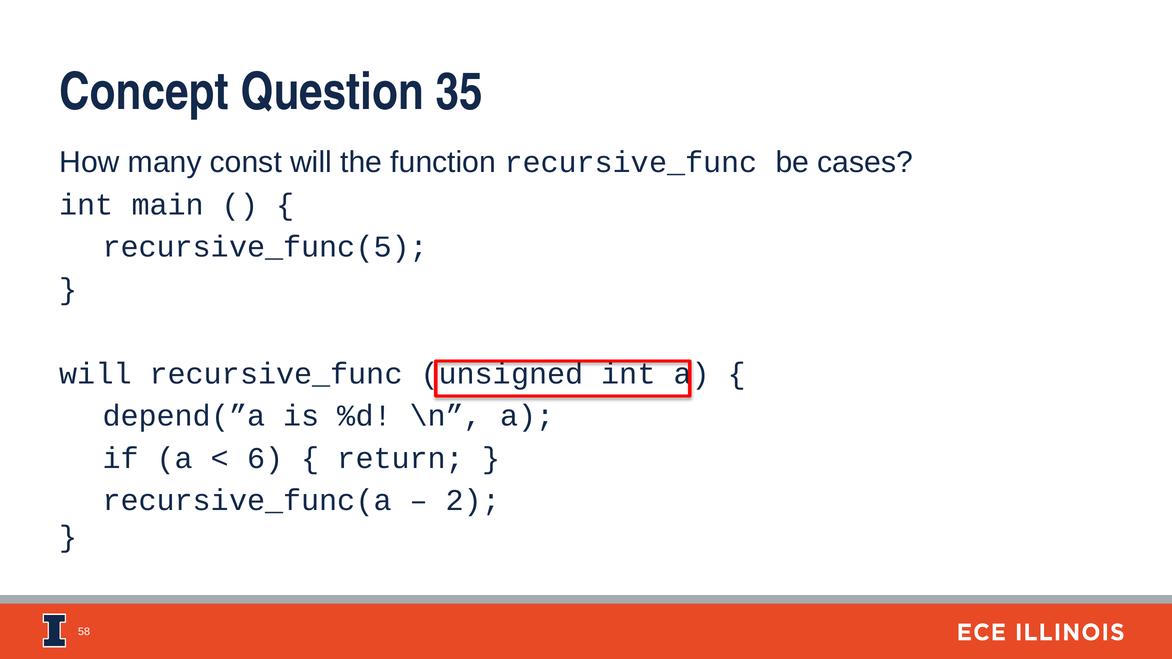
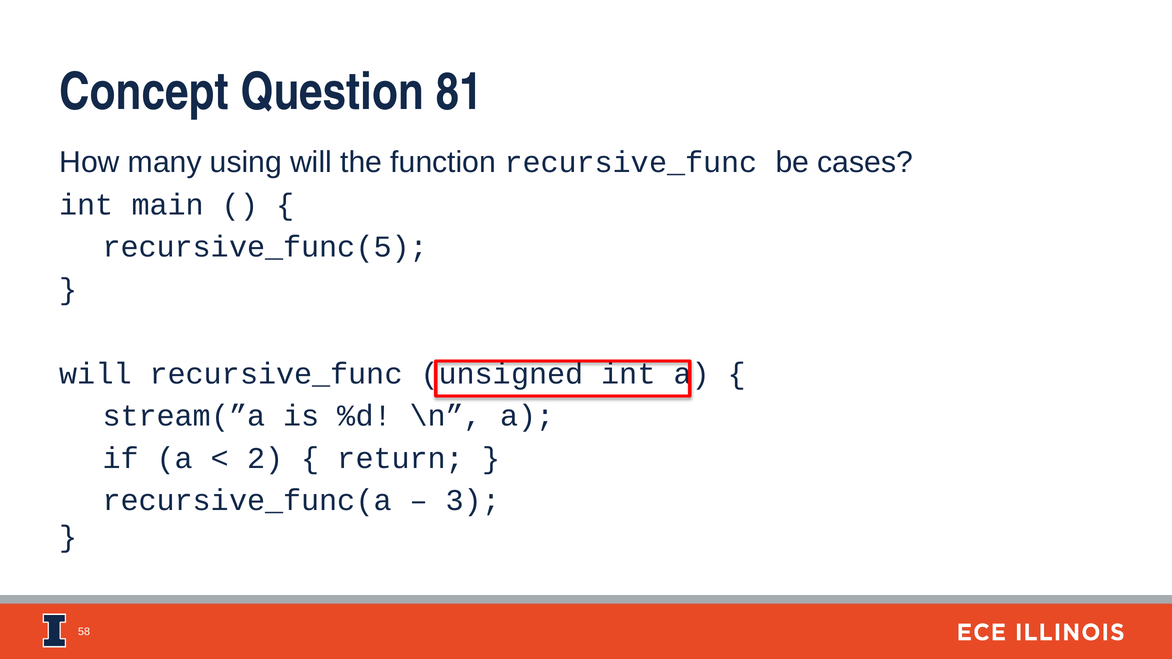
35: 35 -> 81
const: const -> using
depend(”a: depend(”a -> stream(”a
6: 6 -> 2
2: 2 -> 3
